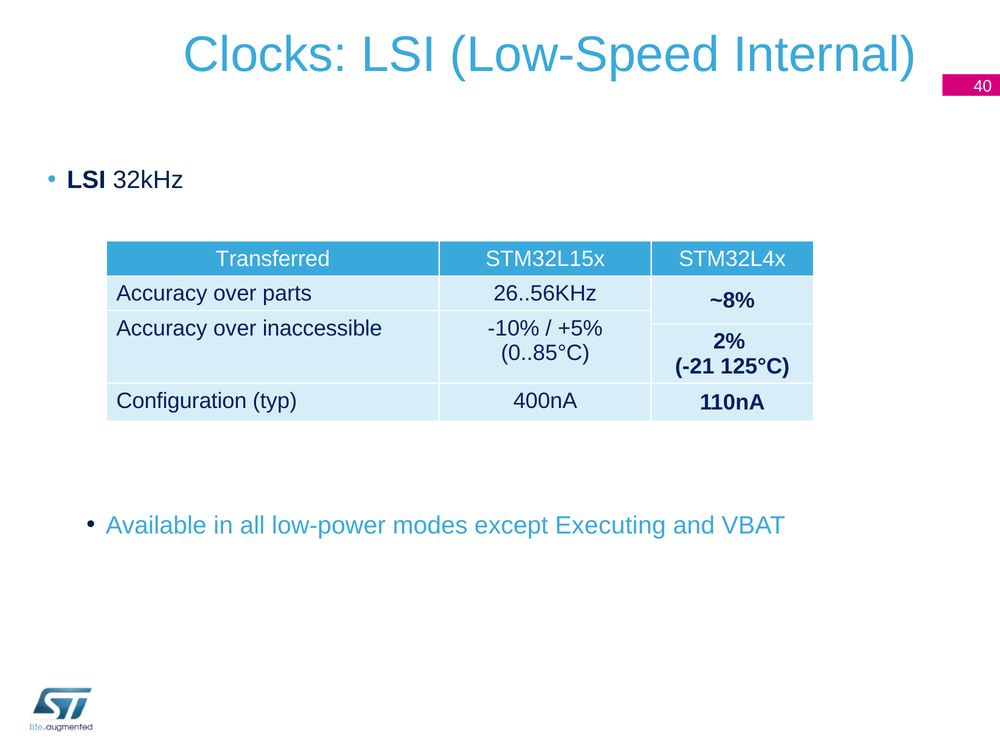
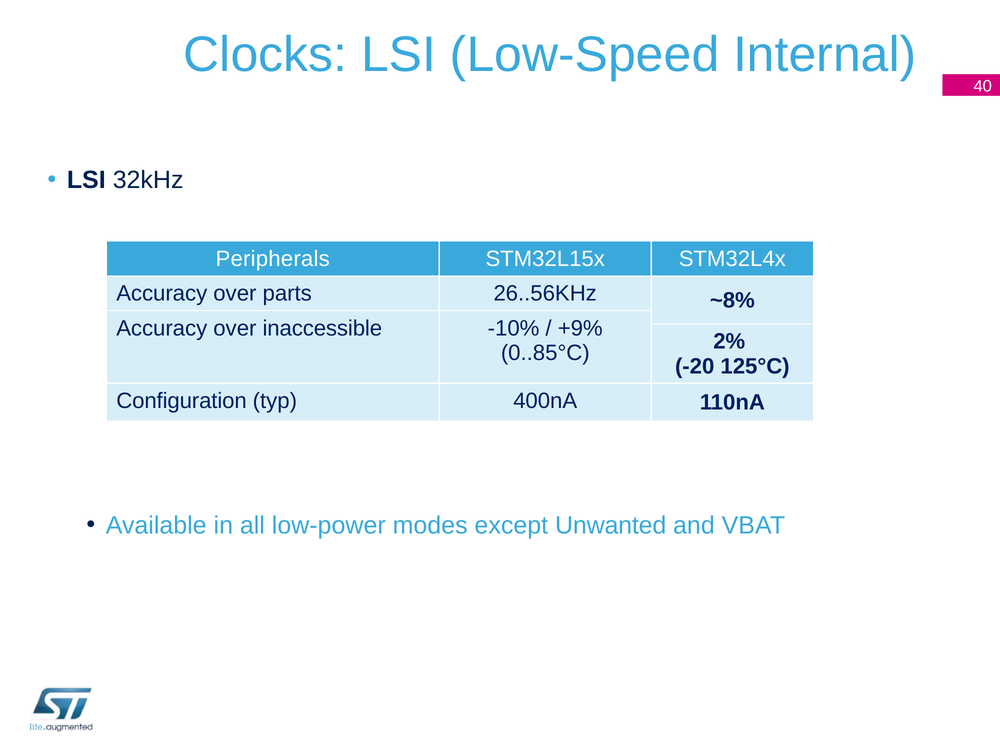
Transferred: Transferred -> Peripherals
+5%: +5% -> +9%
-21: -21 -> -20
Executing: Executing -> Unwanted
